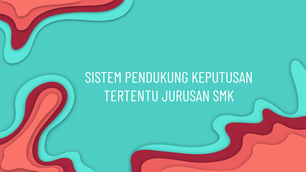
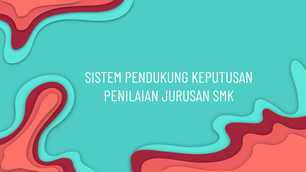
TERTENTU: TERTENTU -> PENILAIAN
